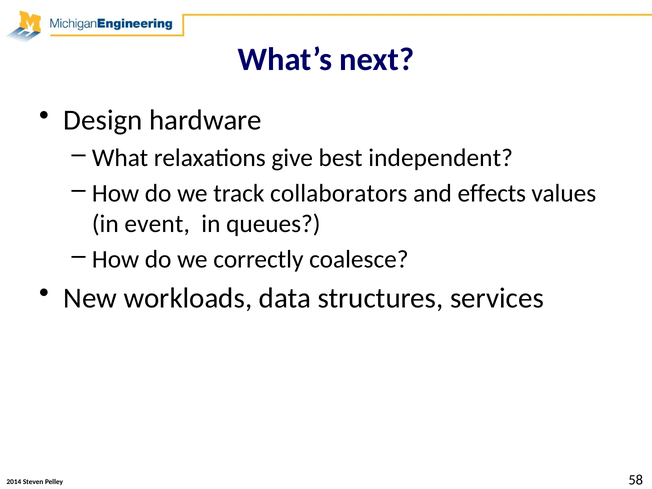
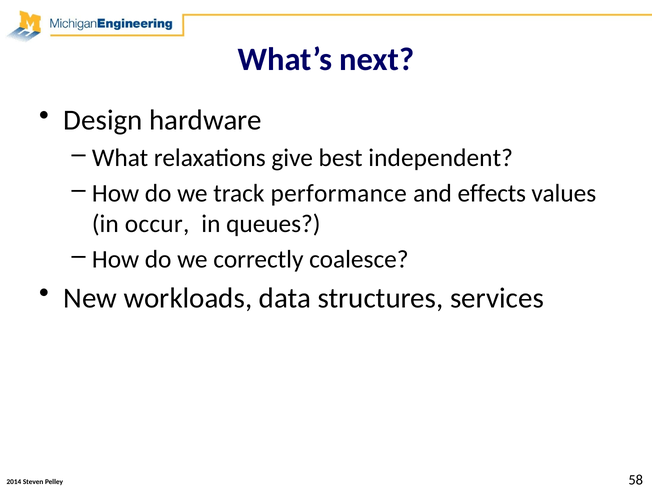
collaborators: collaborators -> performance
event: event -> occur
